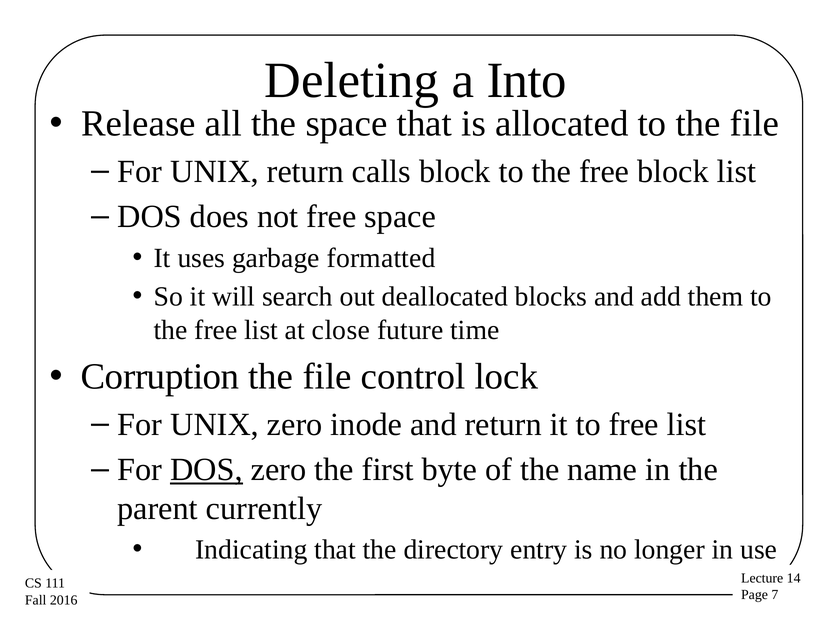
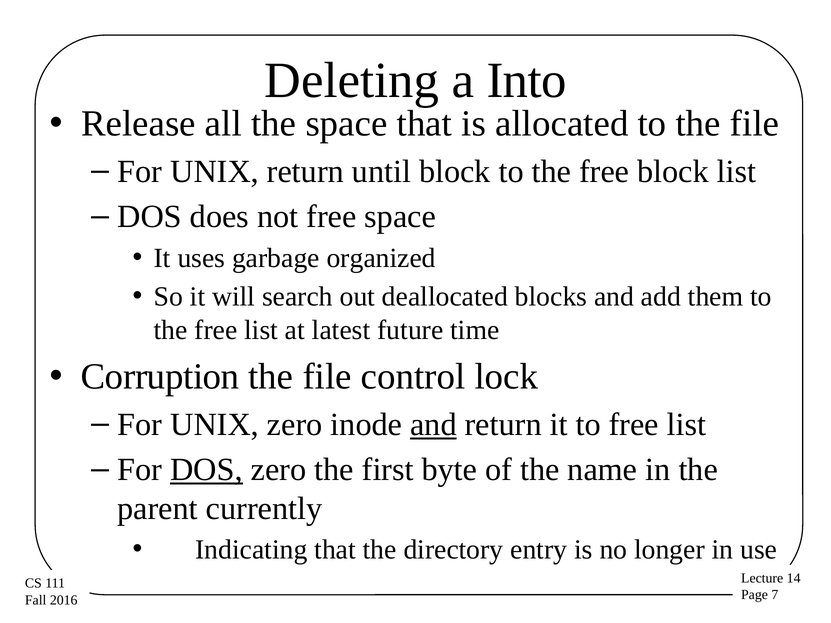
calls: calls -> until
formatted: formatted -> organized
close: close -> latest
and at (433, 425) underline: none -> present
